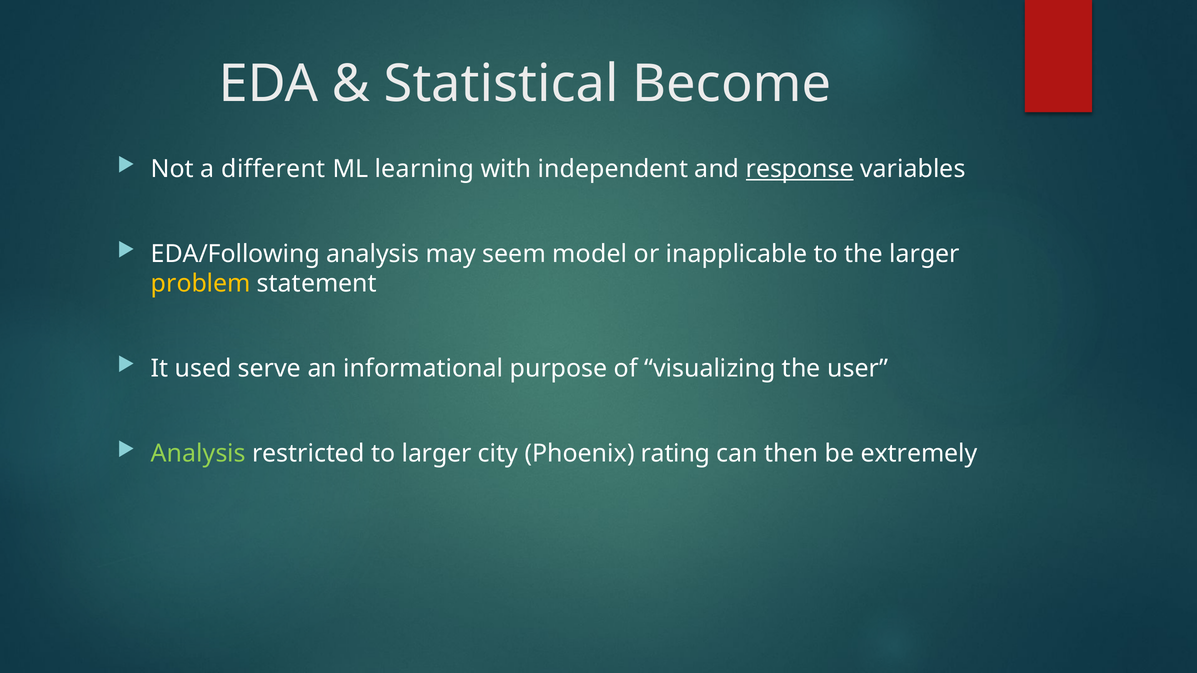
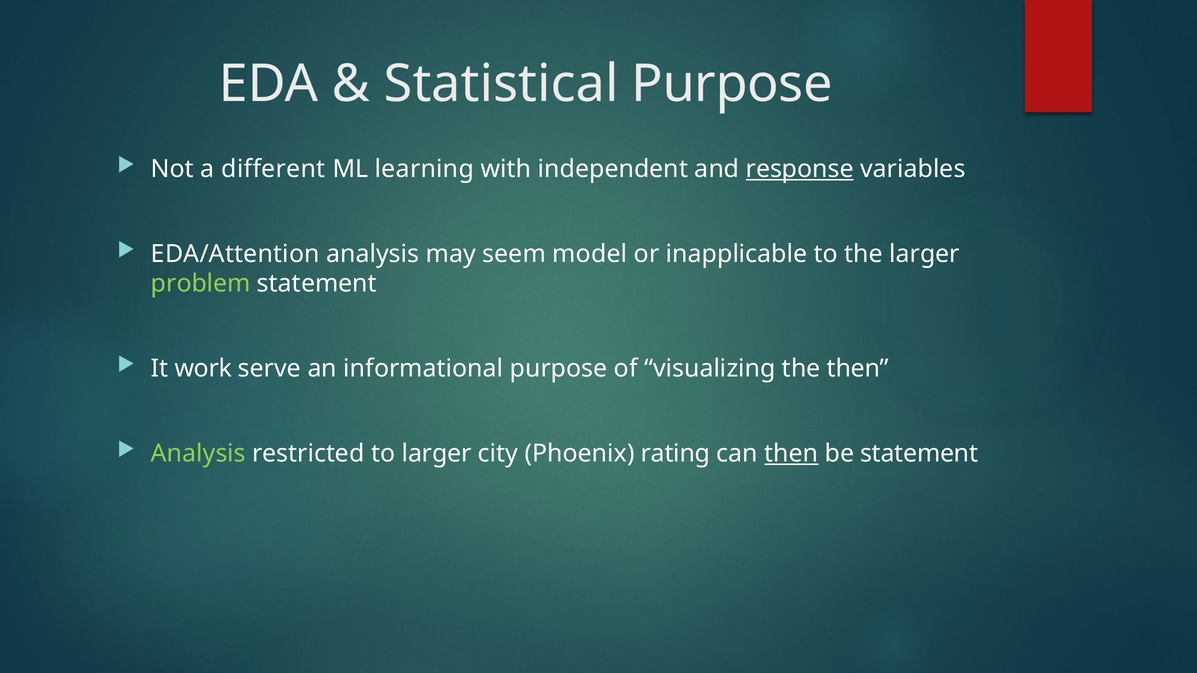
Statistical Become: Become -> Purpose
EDA/Following: EDA/Following -> EDA/Attention
problem colour: yellow -> light green
used: used -> work
the user: user -> then
then at (791, 454) underline: none -> present
be extremely: extremely -> statement
